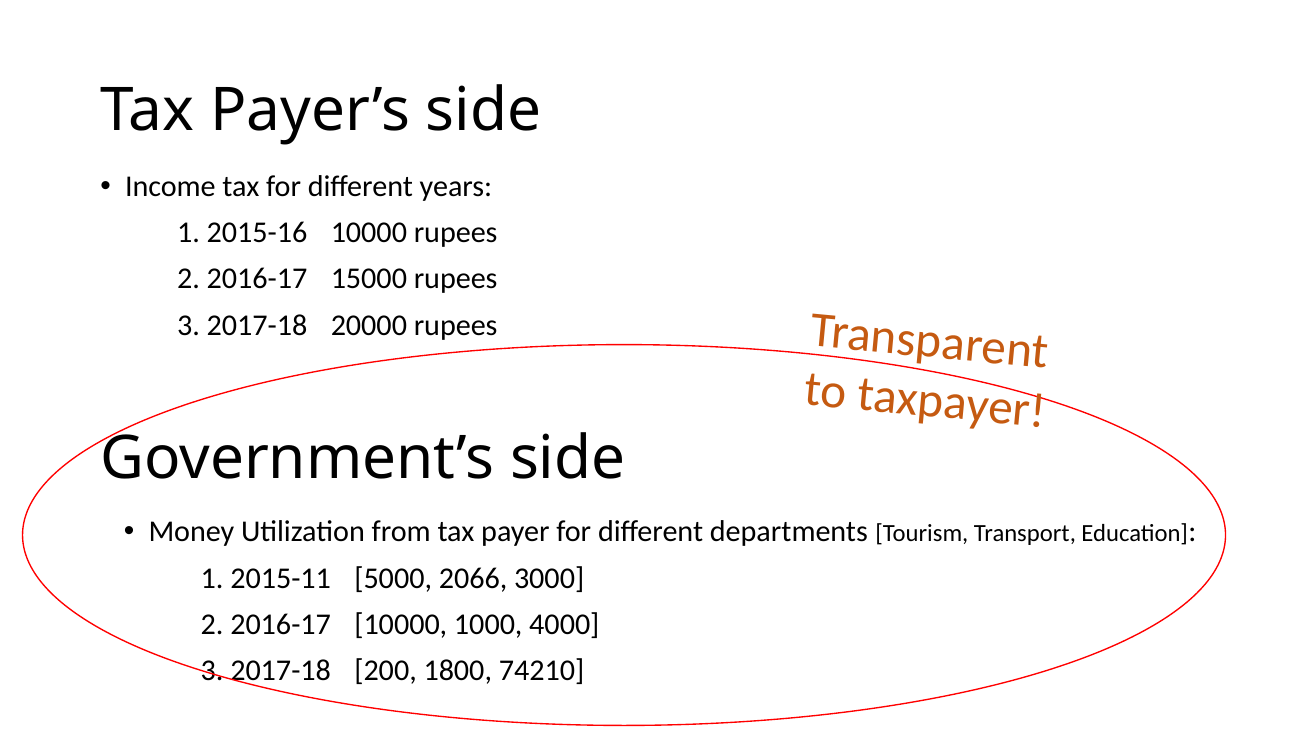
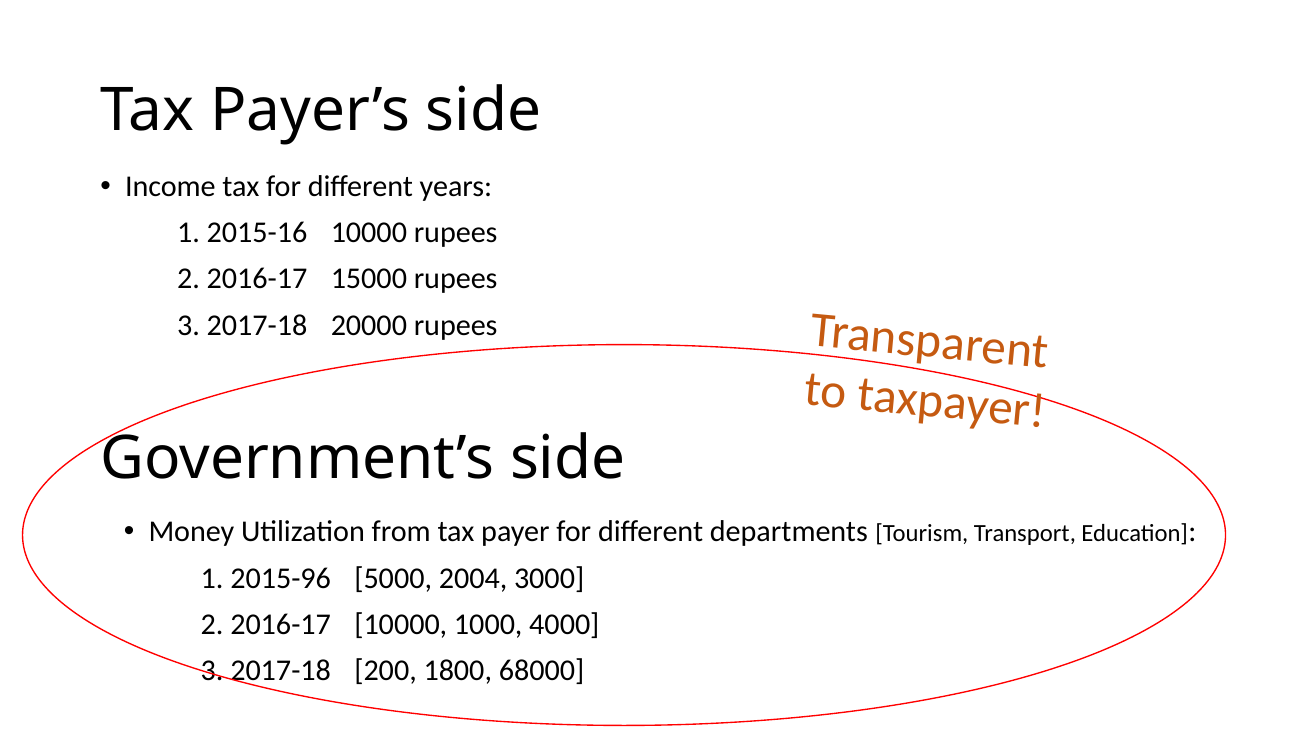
2015-11: 2015-11 -> 2015-96
2066: 2066 -> 2004
74210: 74210 -> 68000
